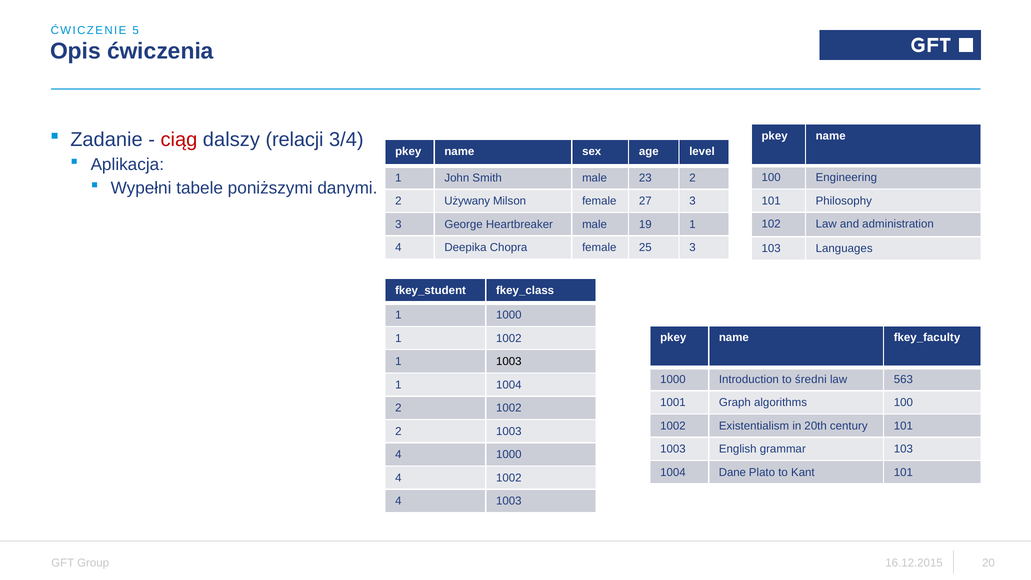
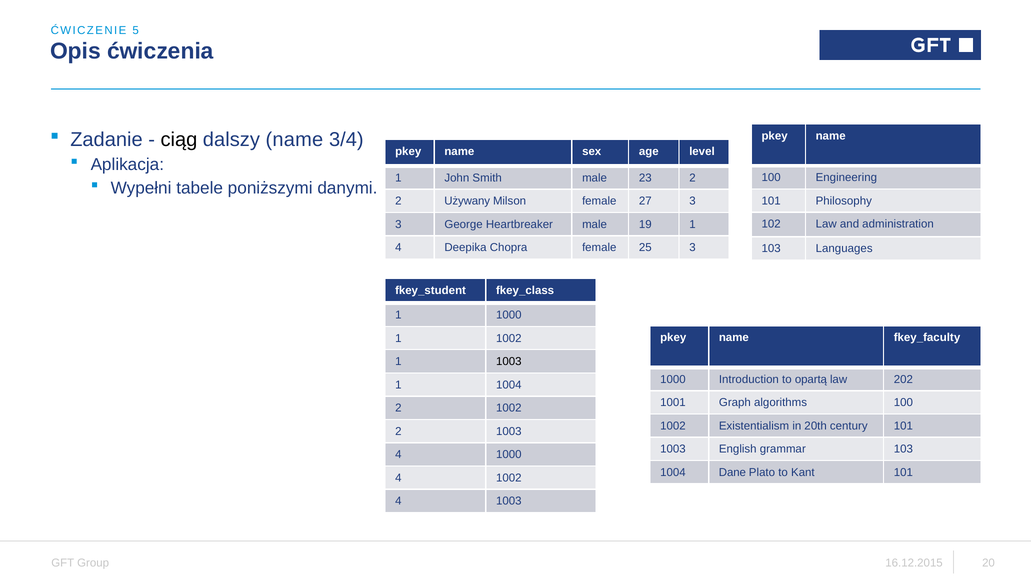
ciąg colour: red -> black
dalszy relacji: relacji -> name
średni: średni -> opartą
563: 563 -> 202
